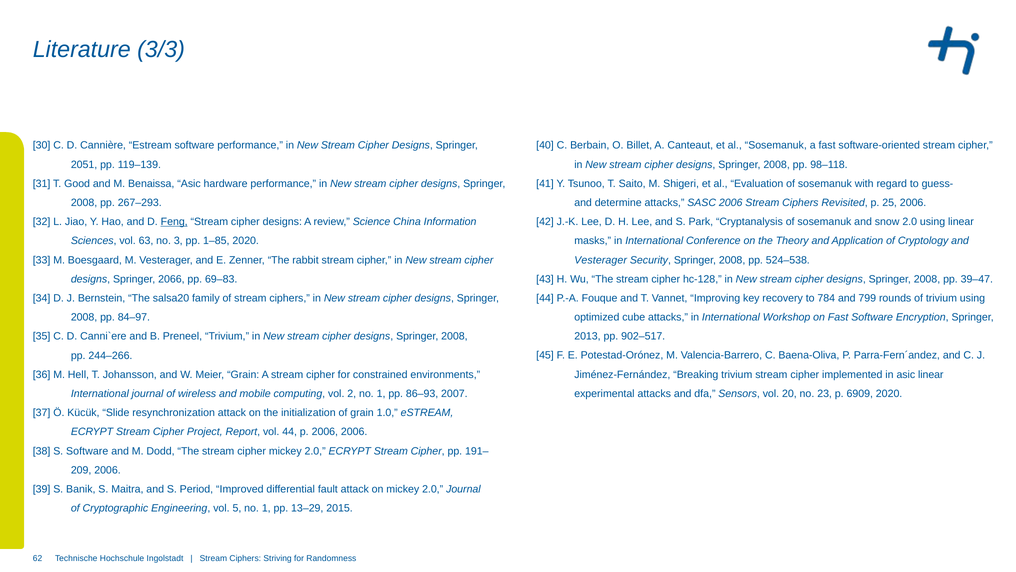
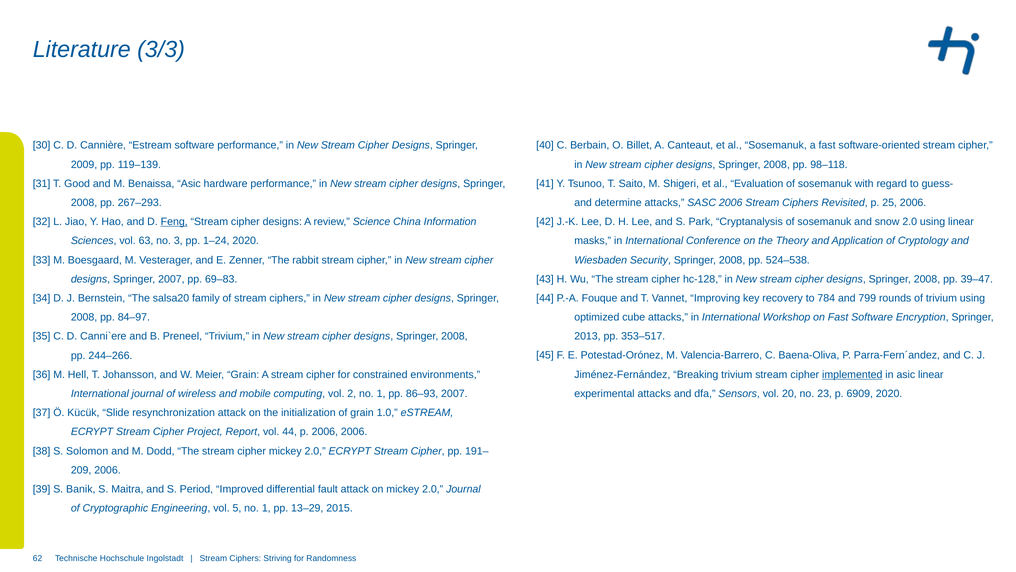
2051: 2051 -> 2009
1–85: 1–85 -> 1–24
Vesterager at (601, 260): Vesterager -> Wiesbaden
Springer 2066: 2066 -> 2007
902–517: 902–517 -> 353–517
implemented underline: none -> present
S Software: Software -> Solomon
